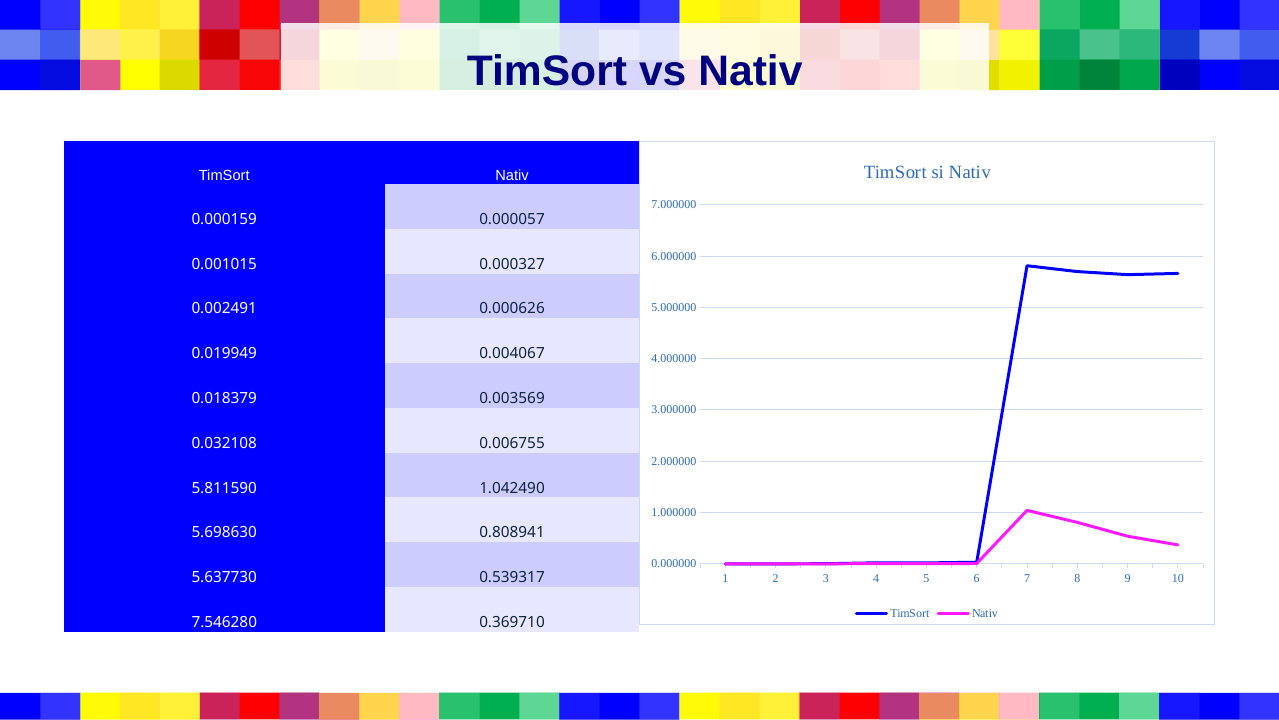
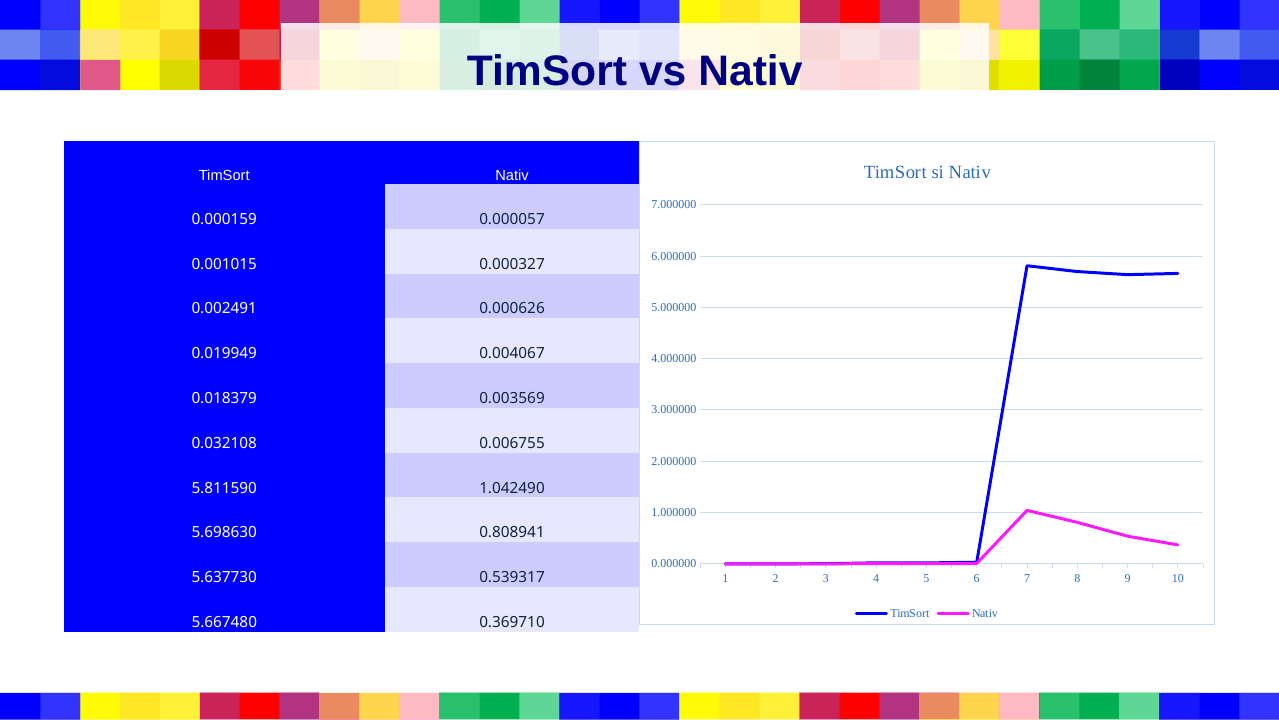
7.546280: 7.546280 -> 5.667480
